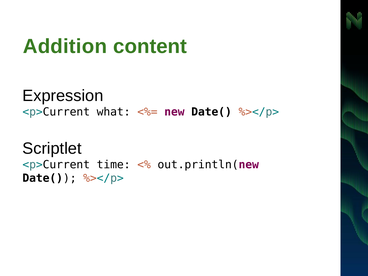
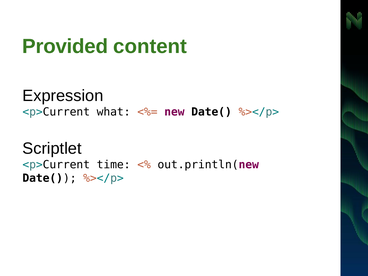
Addition: Addition -> Provided
